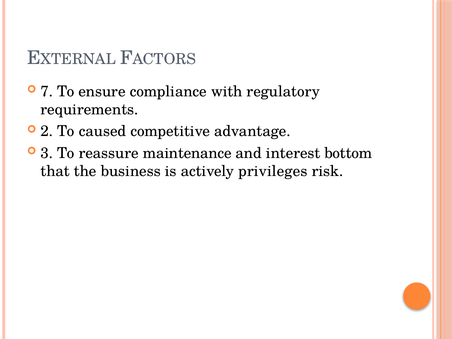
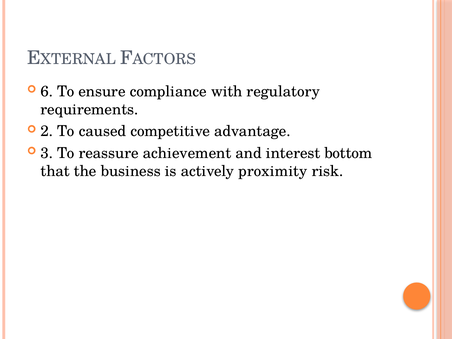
7: 7 -> 6
maintenance: maintenance -> achievement
privileges: privileges -> proximity
